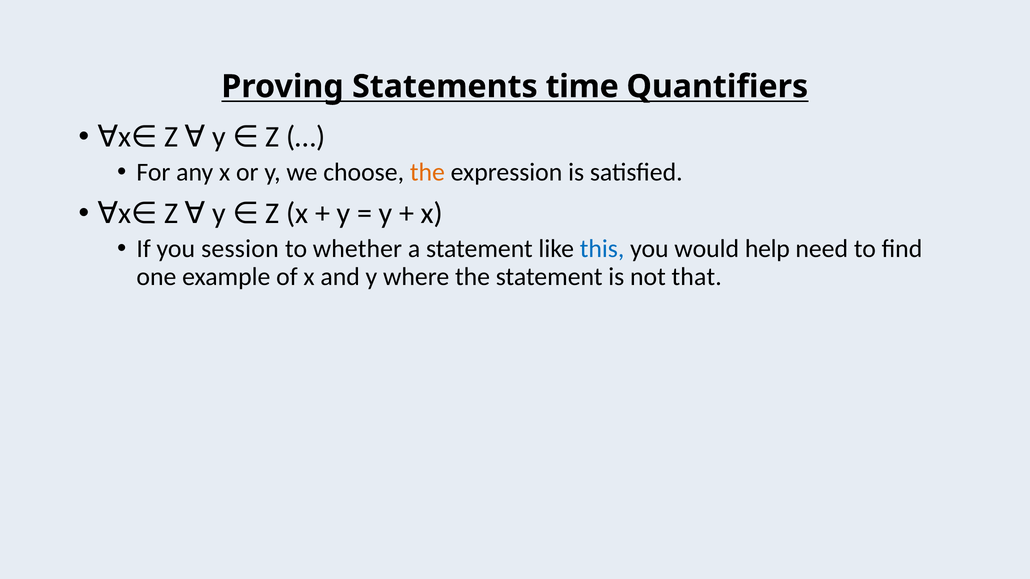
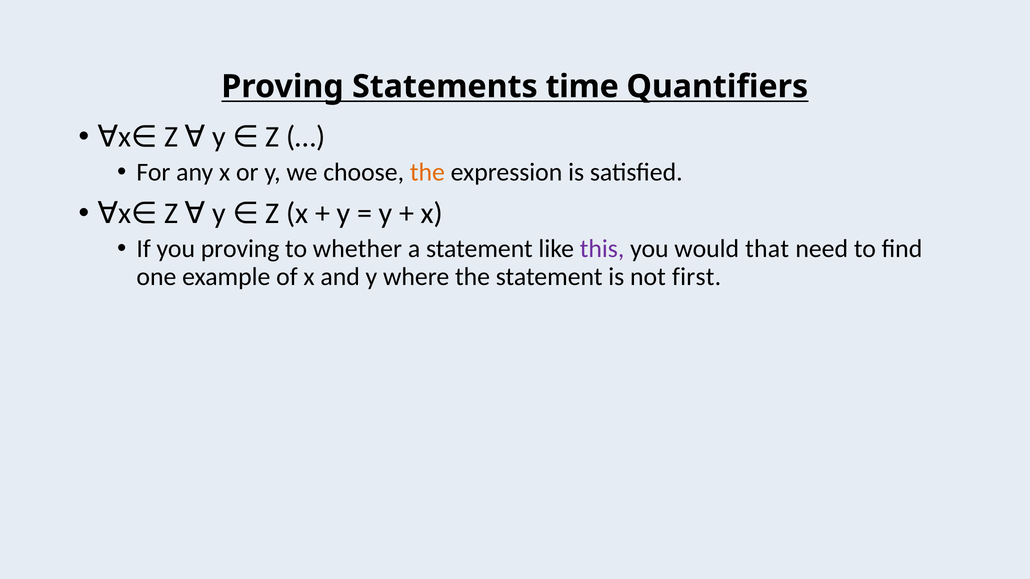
you session: session -> proving
this colour: blue -> purple
help: help -> that
that: that -> first
